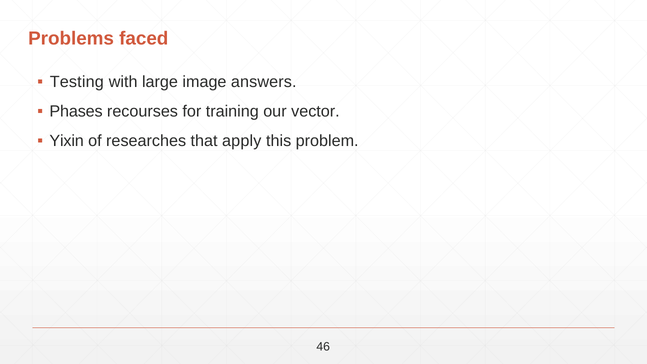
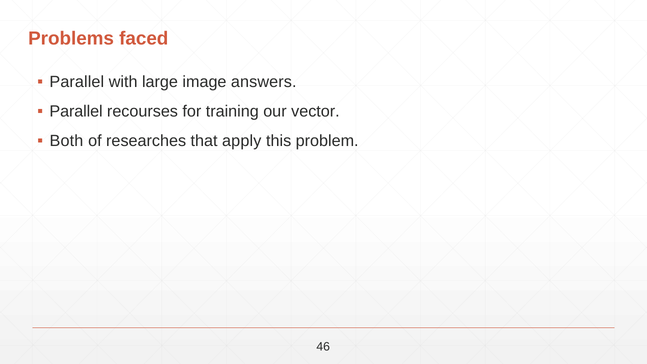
Testing at (77, 82): Testing -> Parallel
Phases at (76, 112): Phases -> Parallel
Yixin: Yixin -> Both
